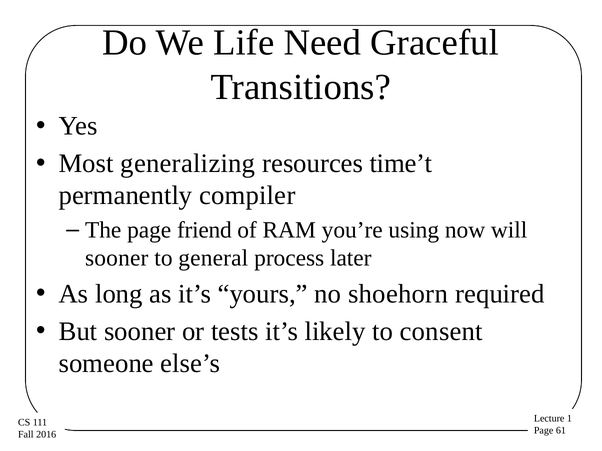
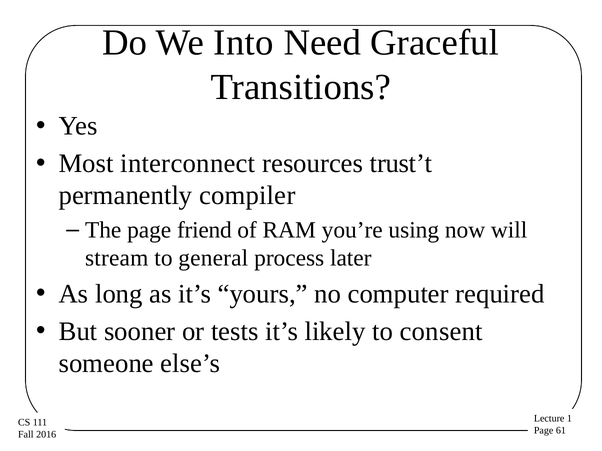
Life: Life -> Into
generalizing: generalizing -> interconnect
time’t: time’t -> trust’t
sooner at (117, 259): sooner -> stream
shoehorn: shoehorn -> computer
